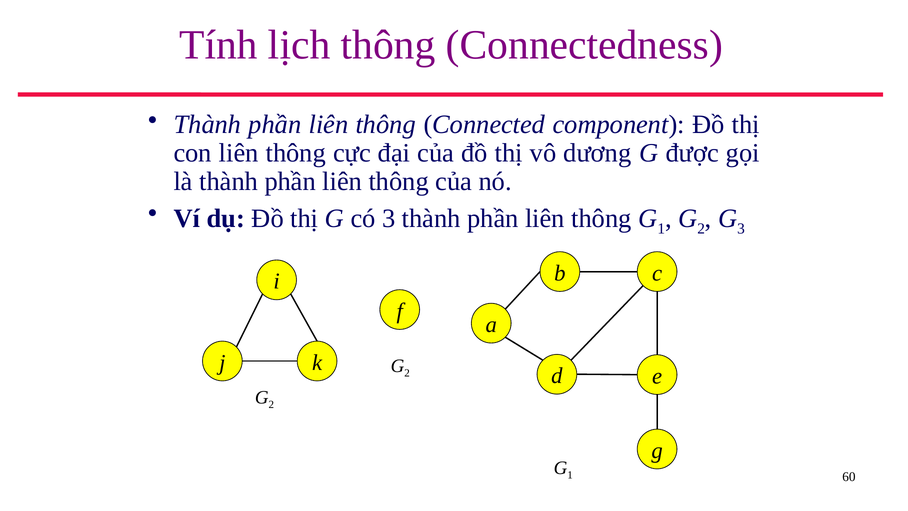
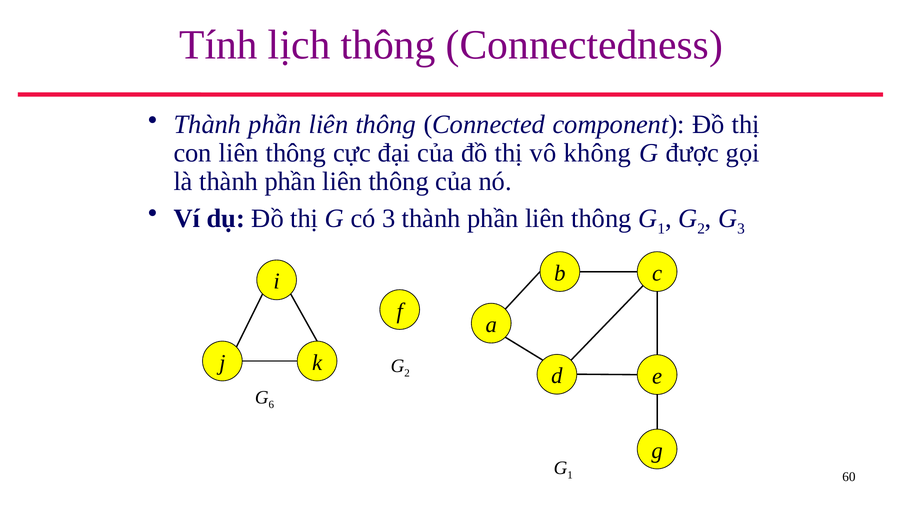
dương: dương -> không
2 at (271, 404): 2 -> 6
